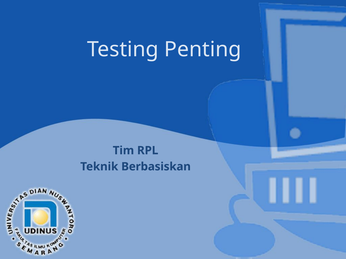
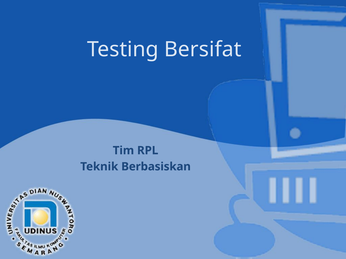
Penting: Penting -> Bersifat
